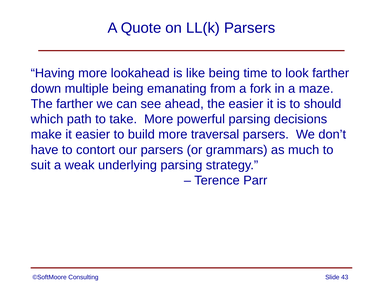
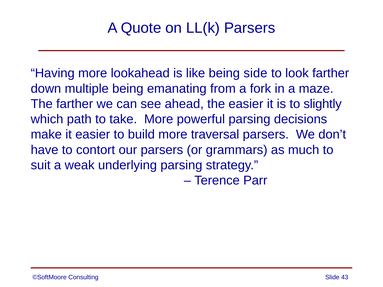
time: time -> side
should: should -> slightly
